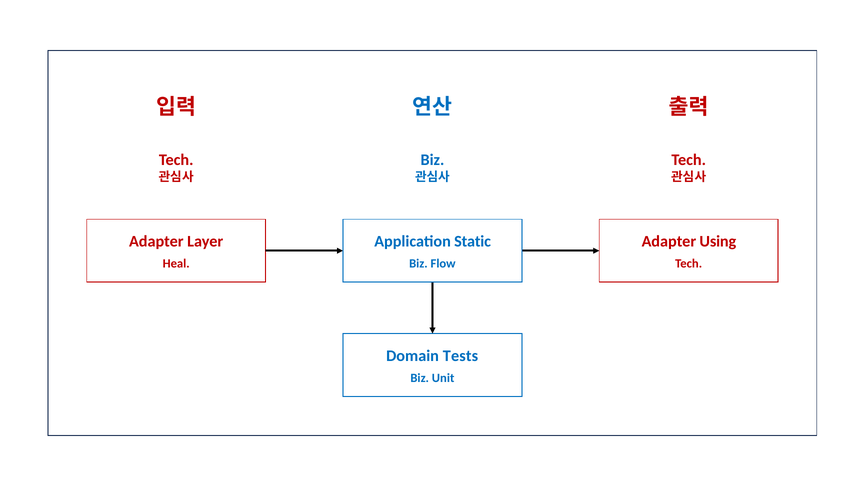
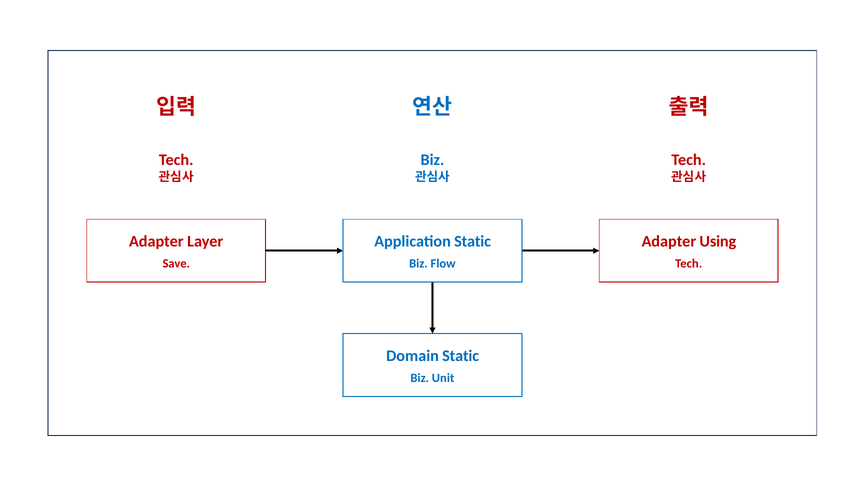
Heal: Heal -> Save
Domain Tests: Tests -> Static
